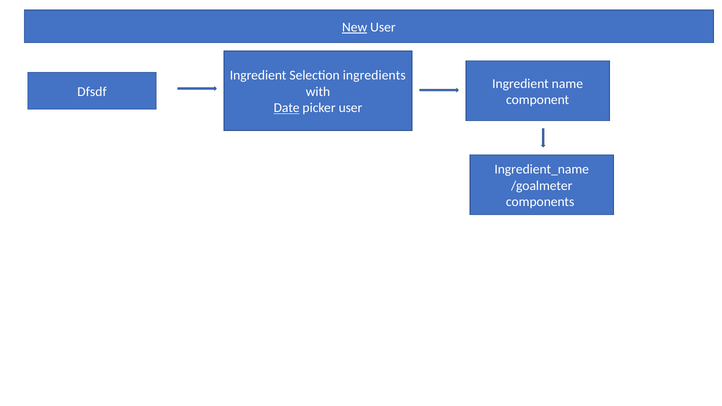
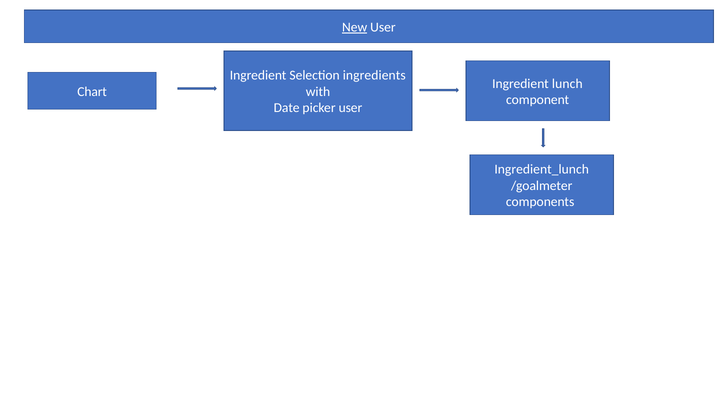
name: name -> lunch
Dfsdf: Dfsdf -> Chart
Date underline: present -> none
Ingredient_name: Ingredient_name -> Ingredient_lunch
